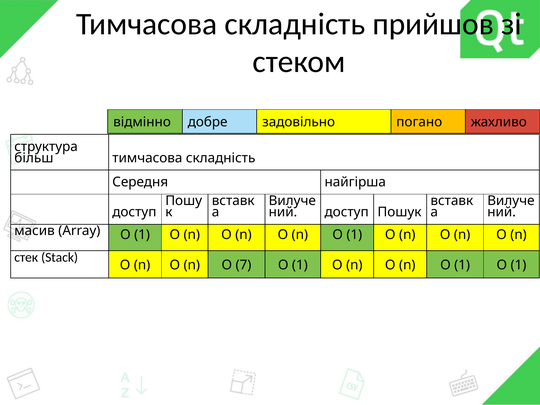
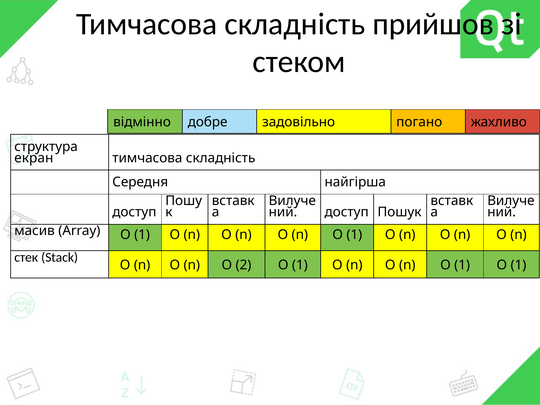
більш: більш -> екран
7: 7 -> 2
